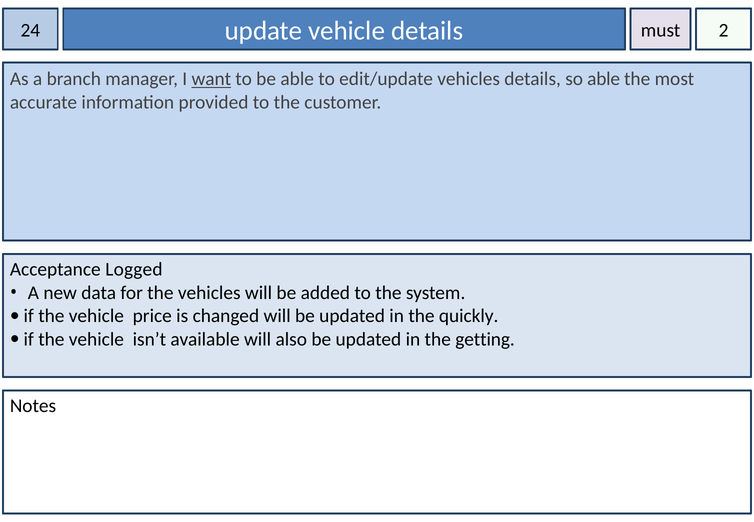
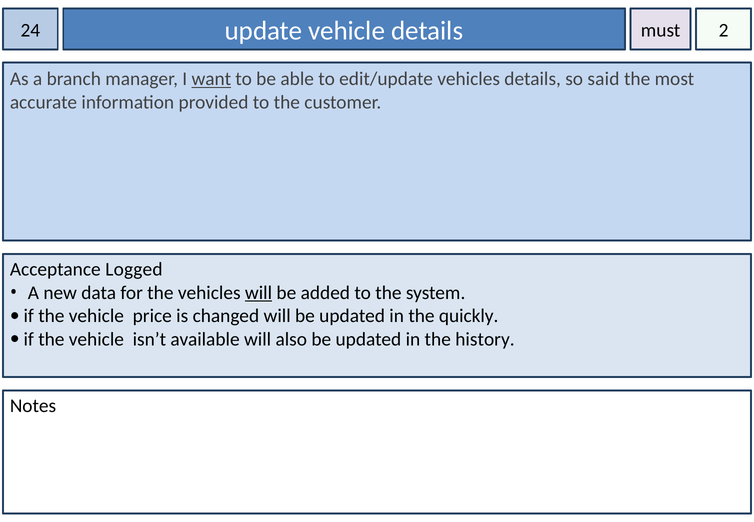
so able: able -> said
will at (259, 293) underline: none -> present
getting: getting -> history
